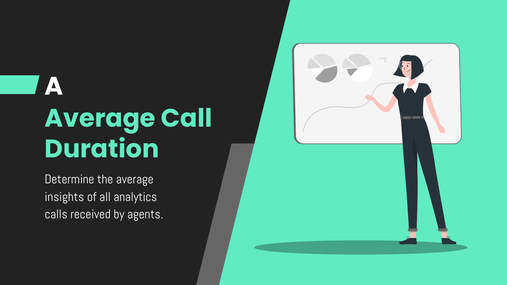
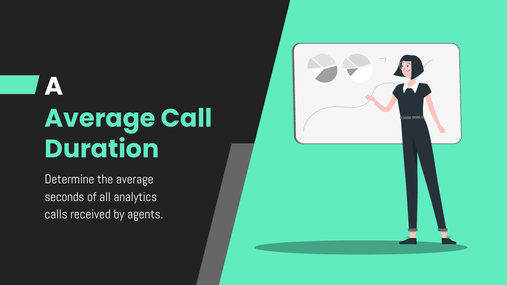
insights: insights -> seconds
